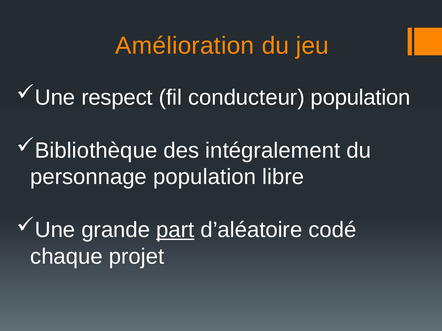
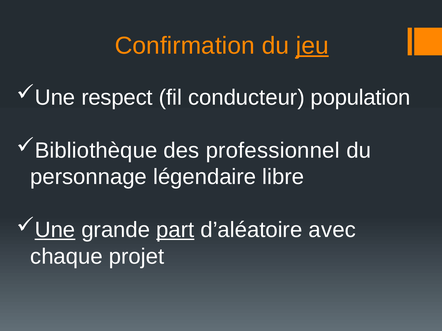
Amélioration: Amélioration -> Confirmation
jeu underline: none -> present
intégralement: intégralement -> professionnel
personnage population: population -> légendaire
Une at (55, 230) underline: none -> present
codé: codé -> avec
